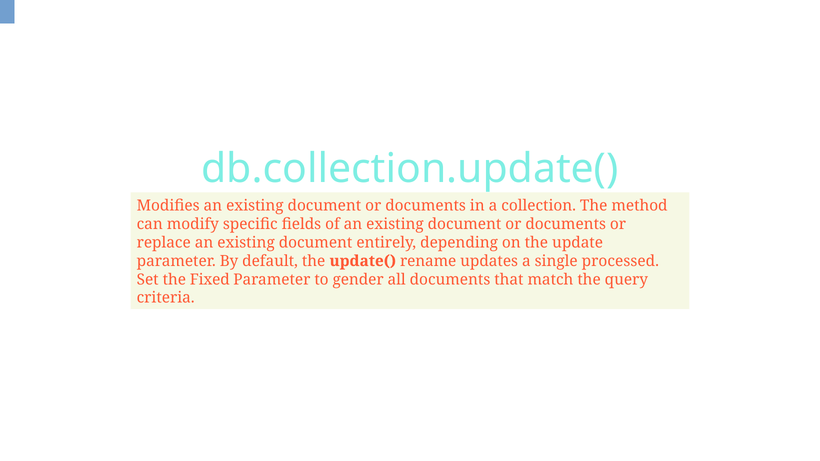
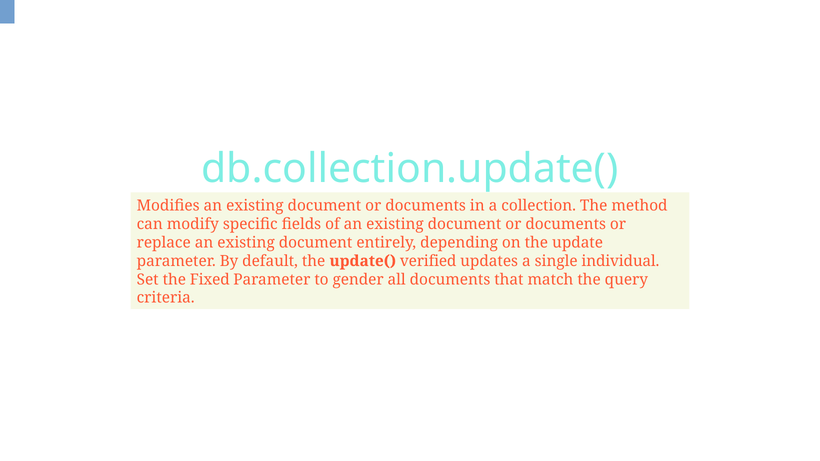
rename: rename -> verified
processed: processed -> individual
